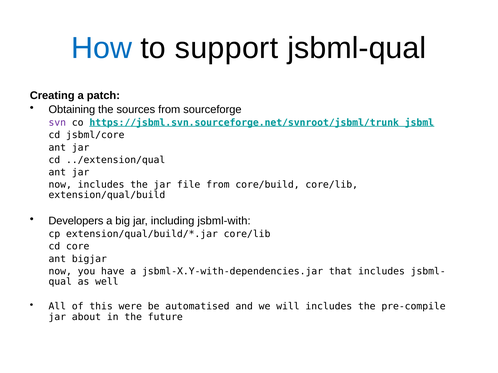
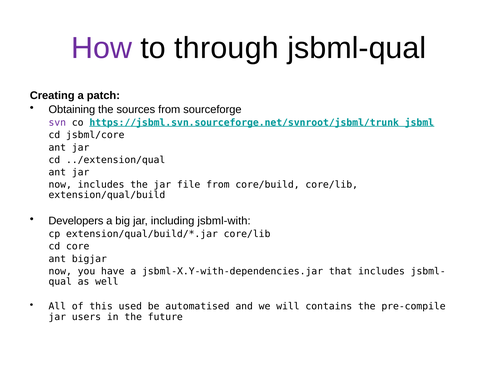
How colour: blue -> purple
support: support -> through
were: were -> used
will includes: includes -> contains
about: about -> users
